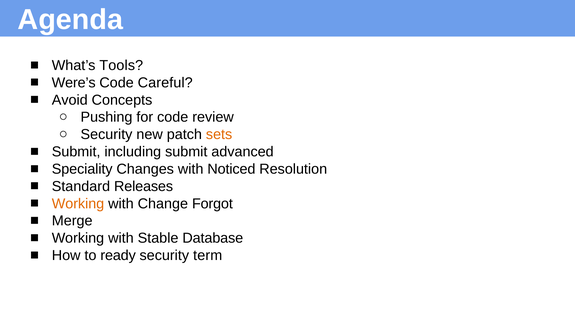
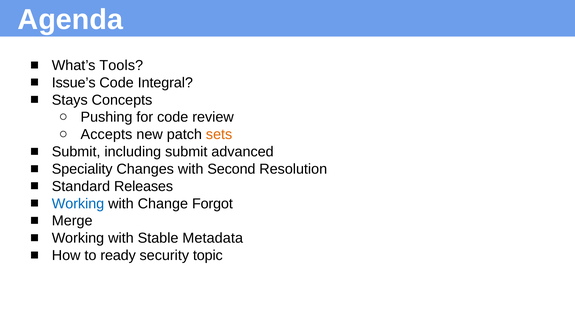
Were’s: Were’s -> Issue’s
Careful: Careful -> Integral
Avoid: Avoid -> Stays
Security at (107, 134): Security -> Accepts
Noticed: Noticed -> Second
Working at (78, 203) colour: orange -> blue
Database: Database -> Metadata
term: term -> topic
